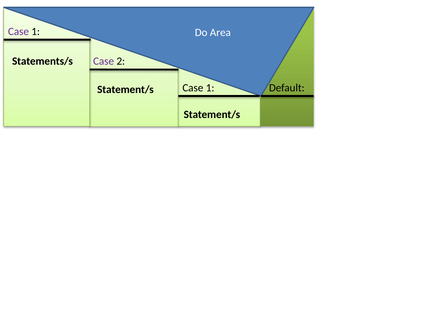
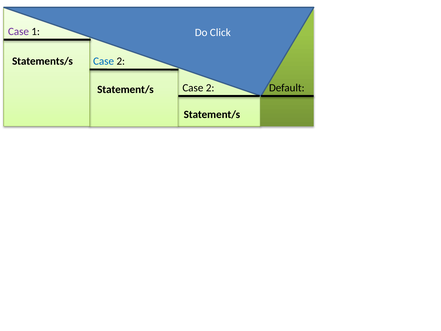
Area: Area -> Click
Case at (104, 61) colour: purple -> blue
1 at (210, 88): 1 -> 2
